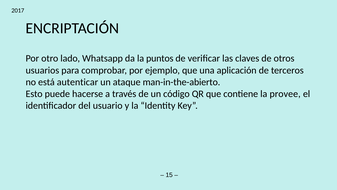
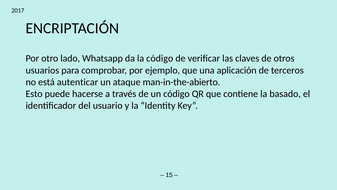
la puntos: puntos -> código
provee: provee -> basado
